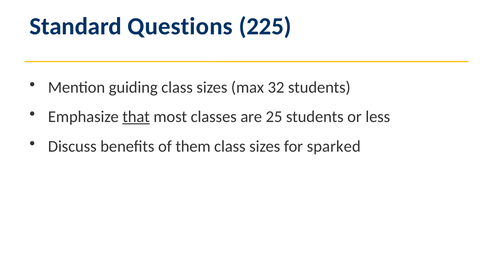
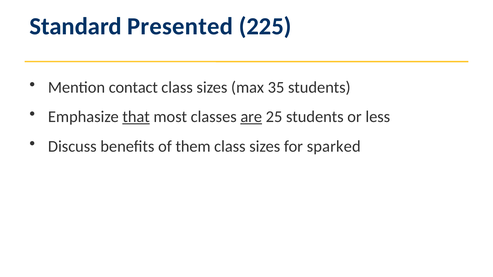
Questions: Questions -> Presented
guiding: guiding -> contact
32: 32 -> 35
are underline: none -> present
